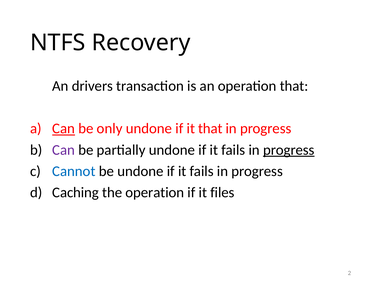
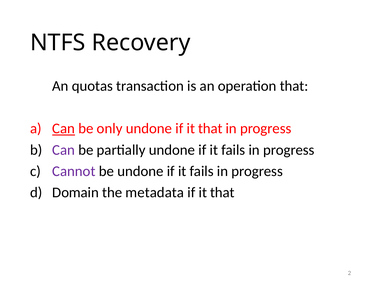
drivers: drivers -> quotas
progress at (289, 150) underline: present -> none
Cannot colour: blue -> purple
Caching: Caching -> Domain
the operation: operation -> metadata
files at (222, 192): files -> that
